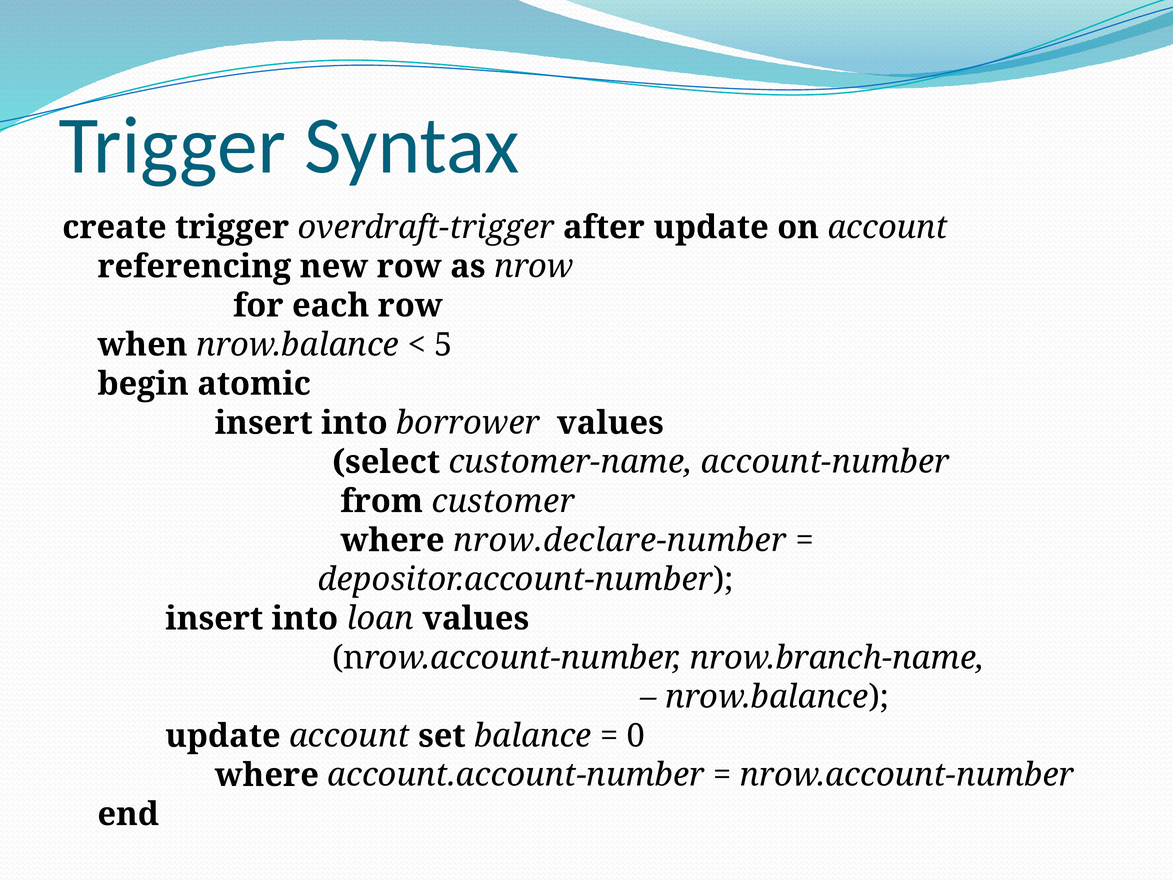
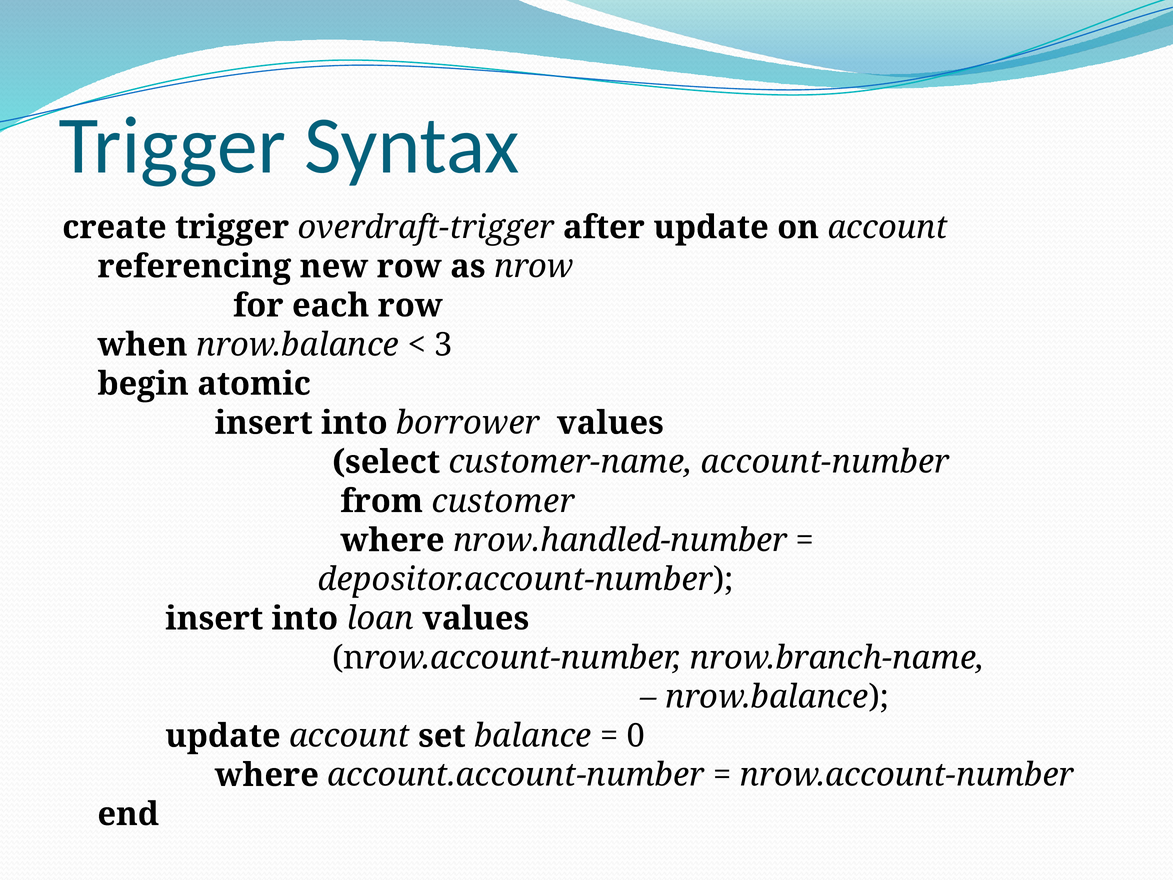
5: 5 -> 3
nrow.declare-number: nrow.declare-number -> nrow.handled-number
